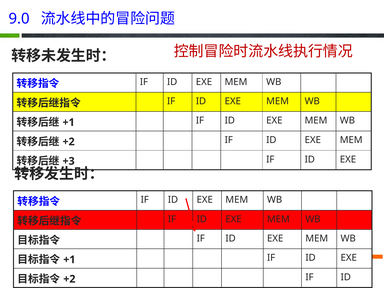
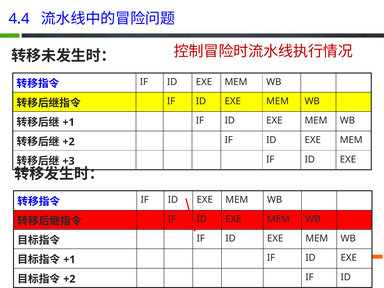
9.0: 9.0 -> 4.4
